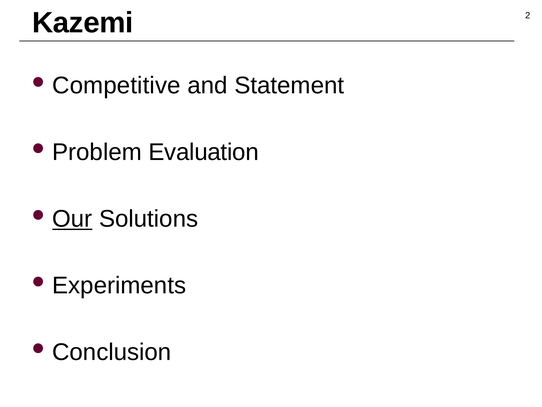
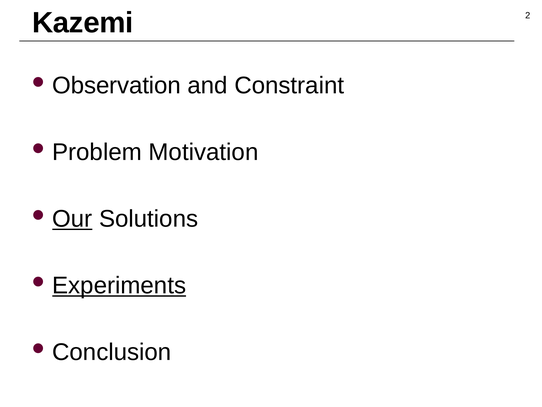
Competitive: Competitive -> Observation
Statement: Statement -> Constraint
Evaluation: Evaluation -> Motivation
Experiments underline: none -> present
